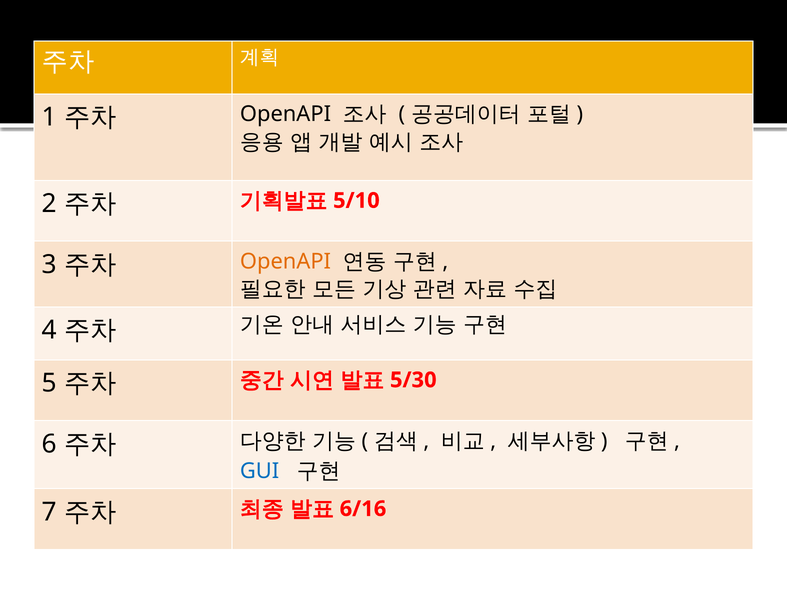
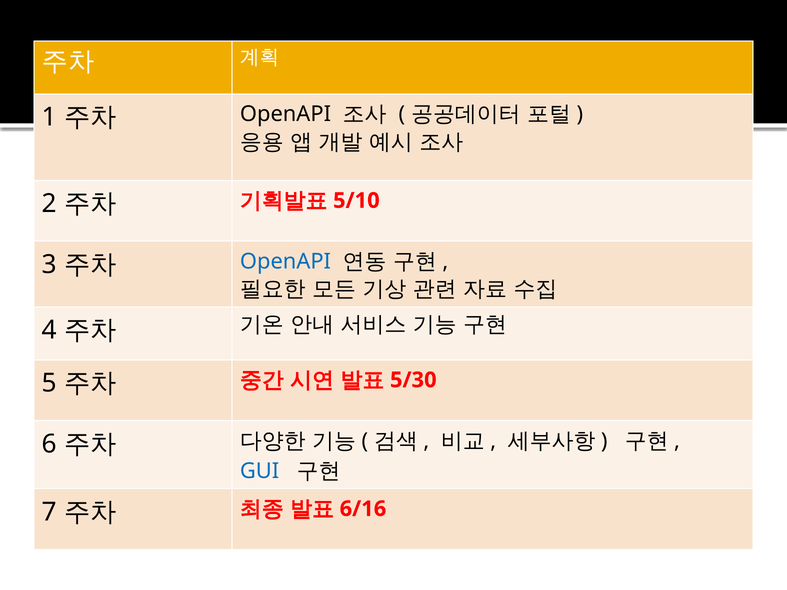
OpenAPI at (285, 262) colour: orange -> blue
